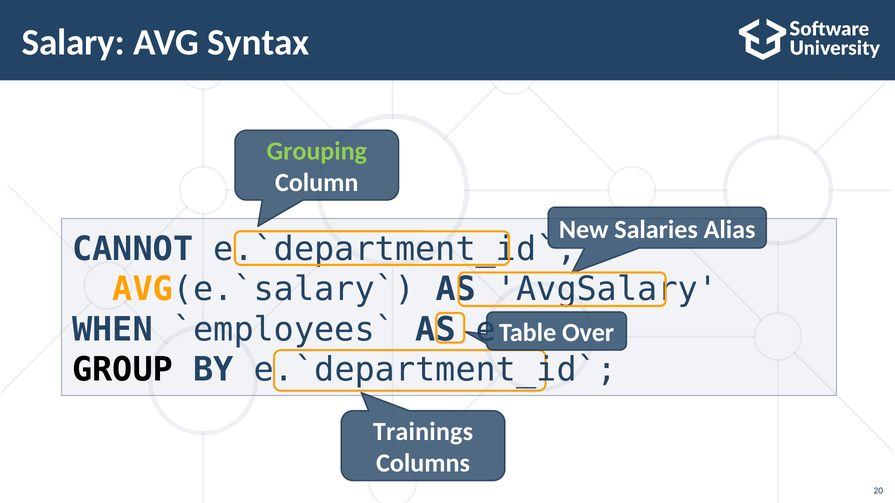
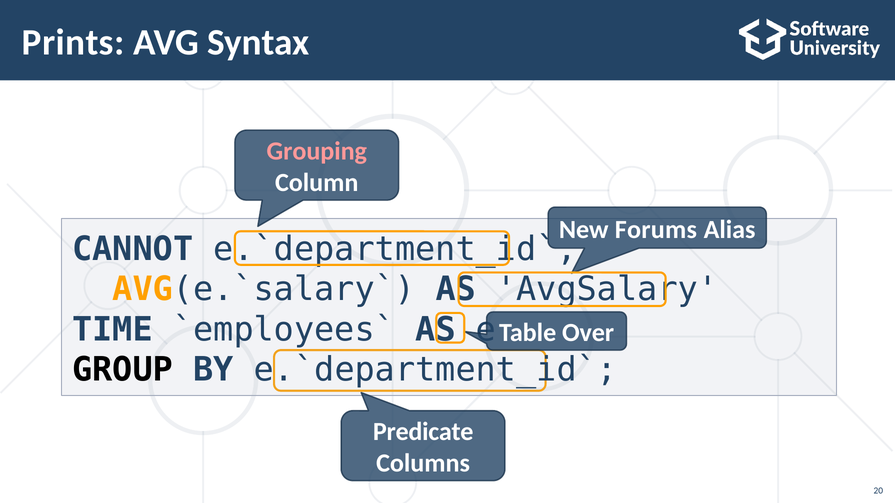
Salary: Salary -> Prints
Grouping colour: light green -> pink
Salaries: Salaries -> Forums
WHEN: WHEN -> TIME
Trainings: Trainings -> Predicate
